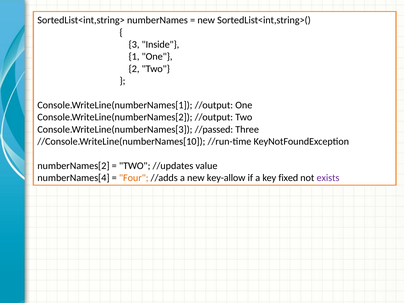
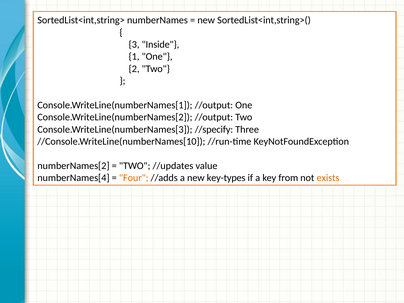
//passed: //passed -> //specify
key-allow: key-allow -> key-types
fixed: fixed -> from
exists colour: purple -> orange
